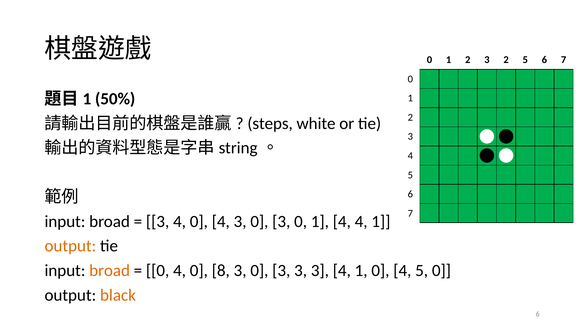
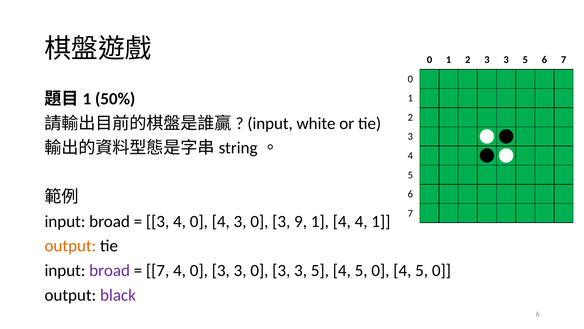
2 3 2: 2 -> 3
steps at (270, 123): steps -> input
0 3 0: 0 -> 9
broad at (110, 270) colour: orange -> purple
0 at (158, 270): 0 -> 7
4 0 8: 8 -> 3
0 3 3 3: 3 -> 5
1 at (361, 270): 1 -> 5
black colour: orange -> purple
